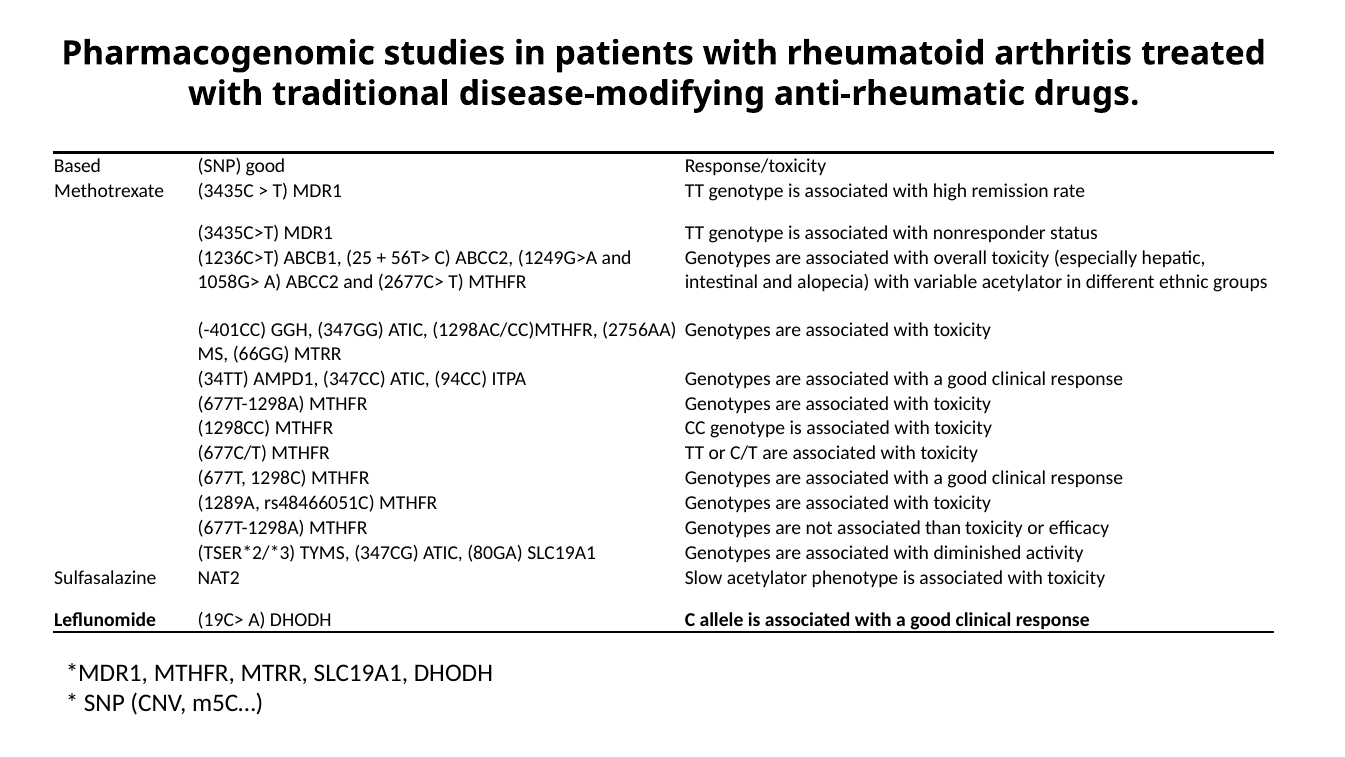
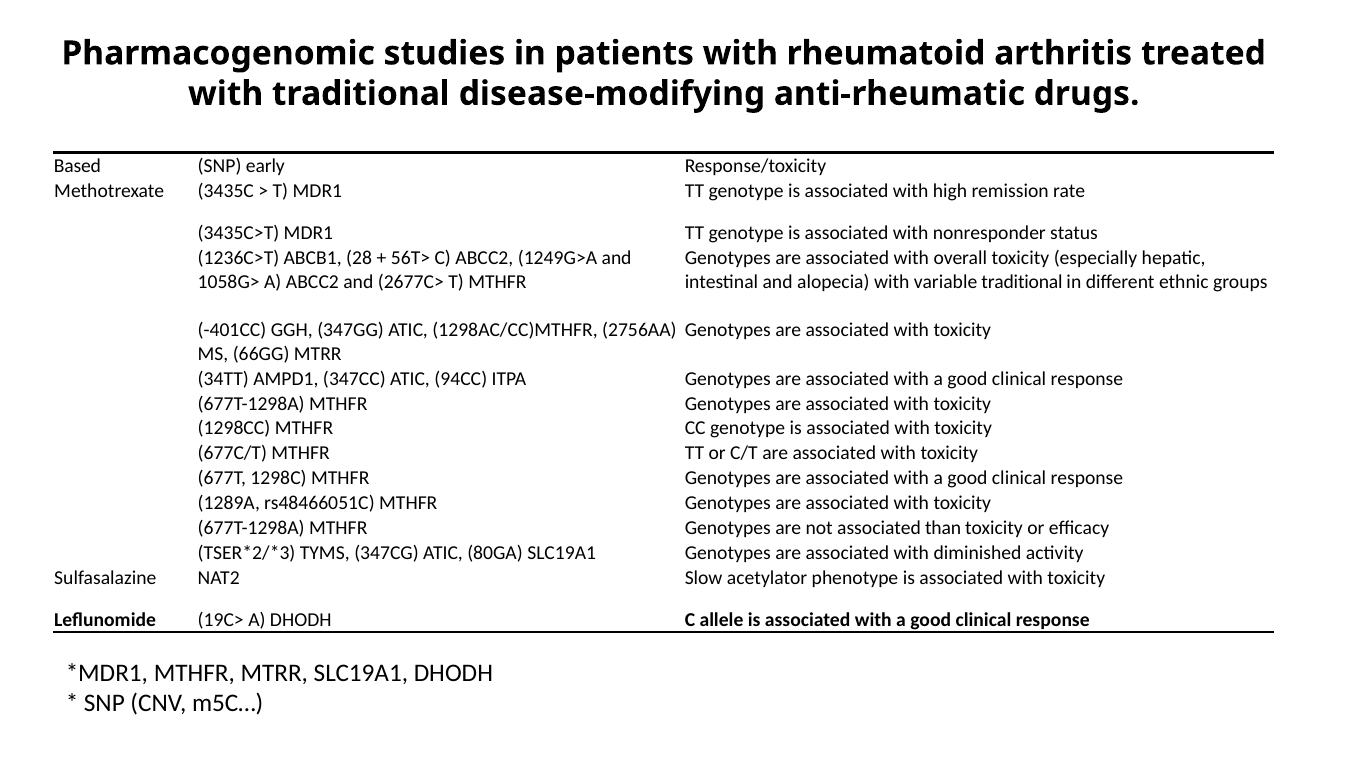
SNP good: good -> early
25: 25 -> 28
variable acetylator: acetylator -> traditional
